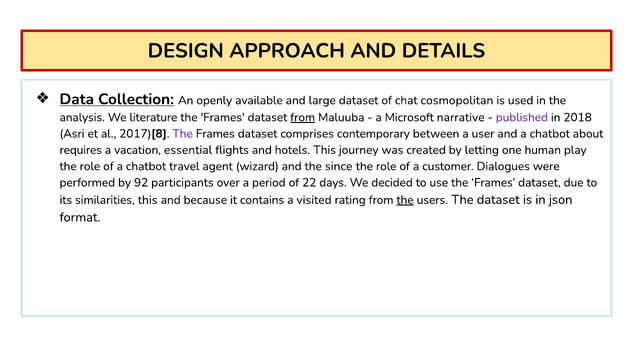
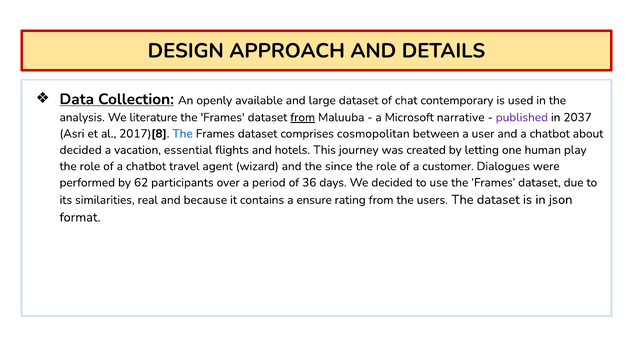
cosmopolitan: cosmopolitan -> contemporary
2018: 2018 -> 2037
The at (183, 134) colour: purple -> blue
contemporary: contemporary -> cosmopolitan
requires at (81, 150): requires -> decided
92: 92 -> 62
22: 22 -> 36
similarities this: this -> real
visited: visited -> ensure
the at (405, 200) underline: present -> none
